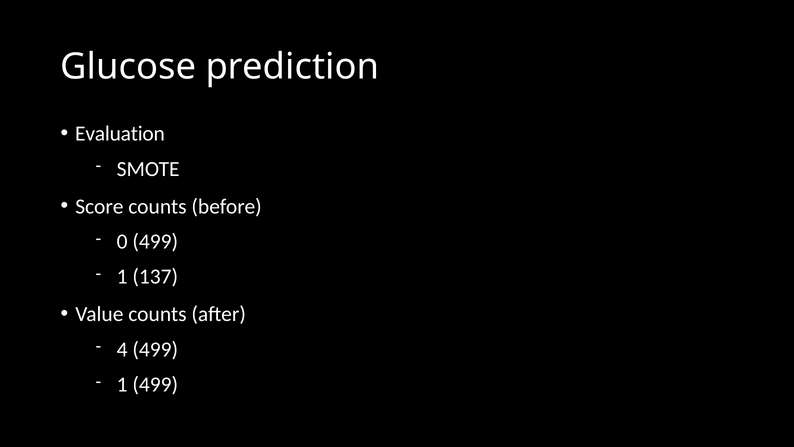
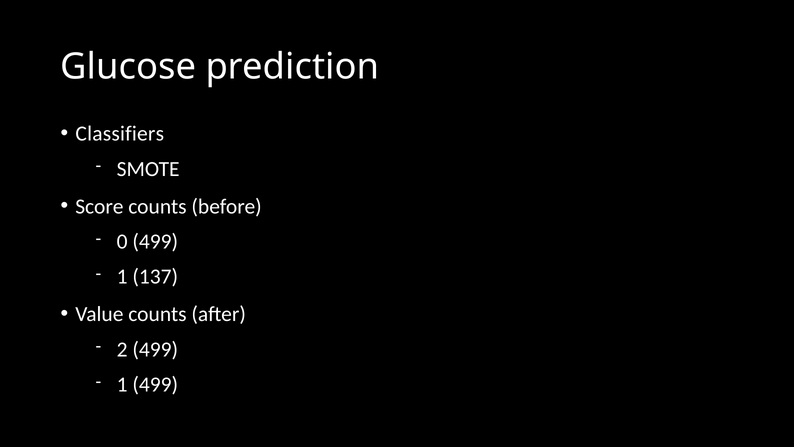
Evaluation: Evaluation -> Classifiers
4: 4 -> 2
